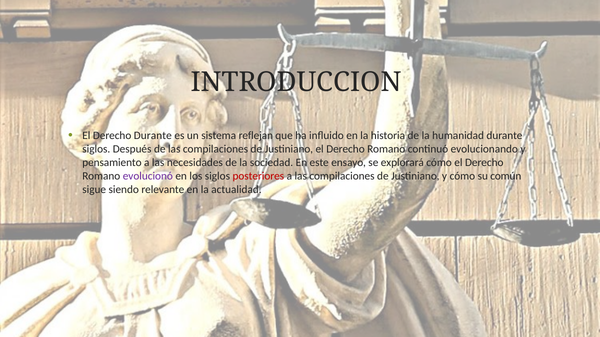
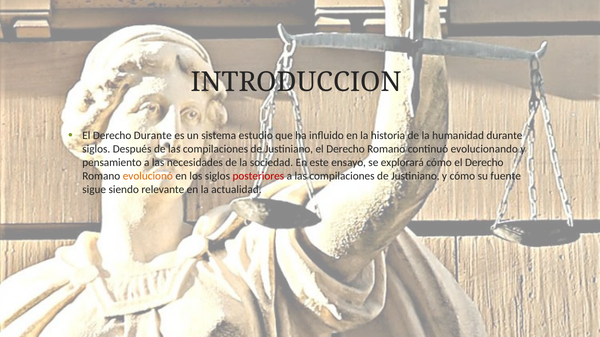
reflejan: reflejan -> estudio
evolucionó colour: purple -> orange
común: común -> fuente
